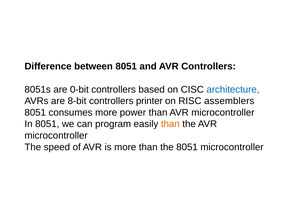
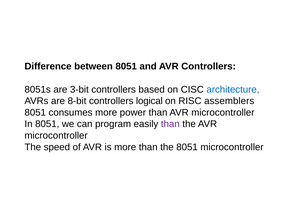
0-bit: 0-bit -> 3-bit
printer: printer -> logical
than at (170, 124) colour: orange -> purple
